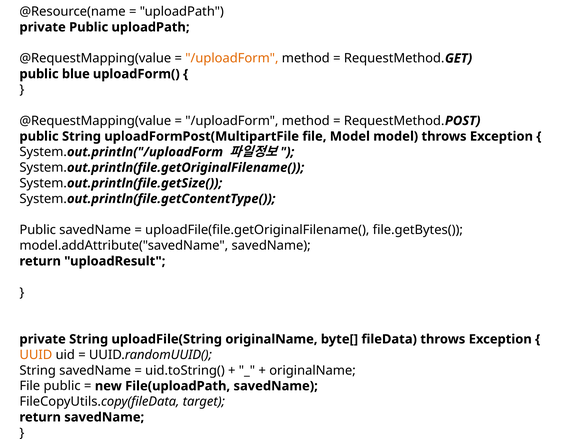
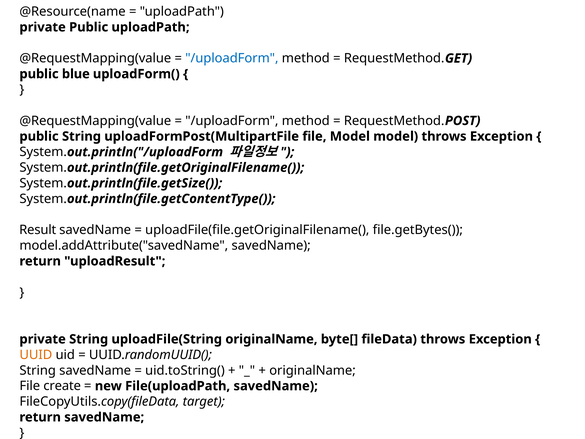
/uploadForm at (232, 58) colour: orange -> blue
Public at (38, 230): Public -> Result
File public: public -> create
